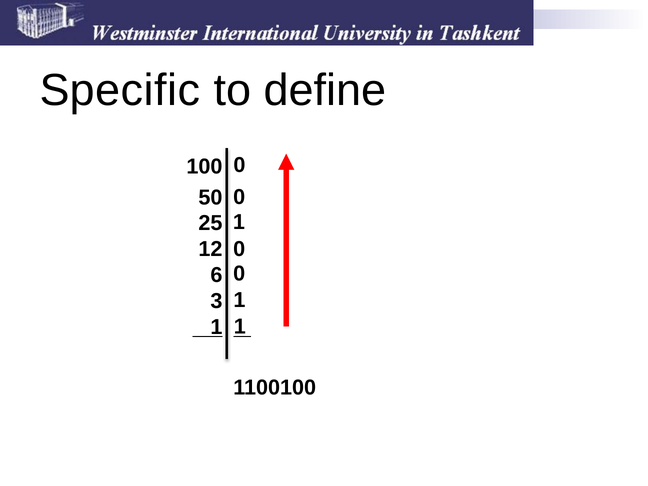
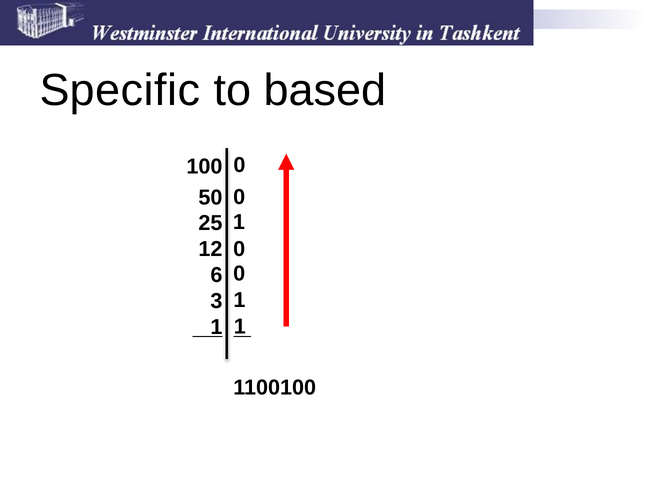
define: define -> based
